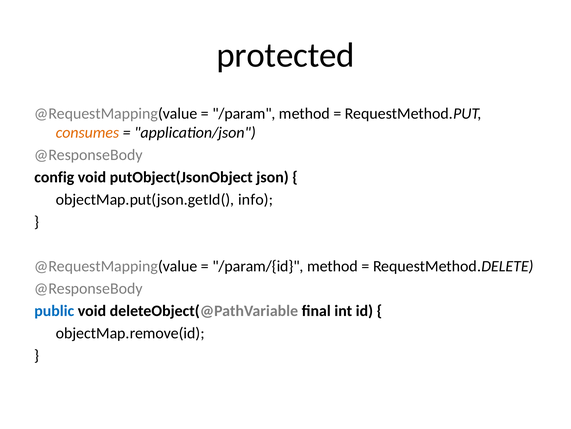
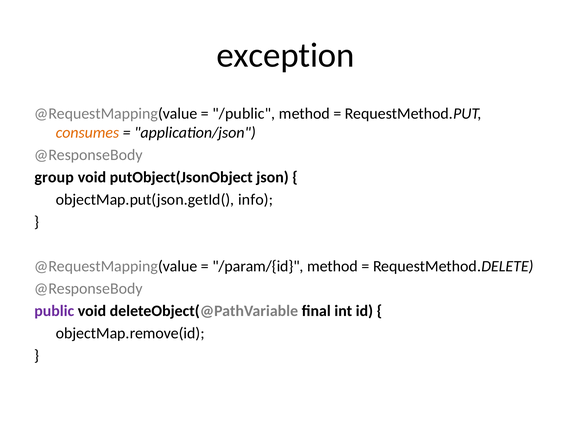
protected: protected -> exception
/param: /param -> /public
config: config -> group
public colour: blue -> purple
